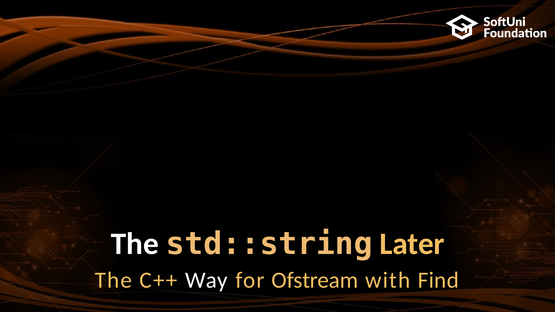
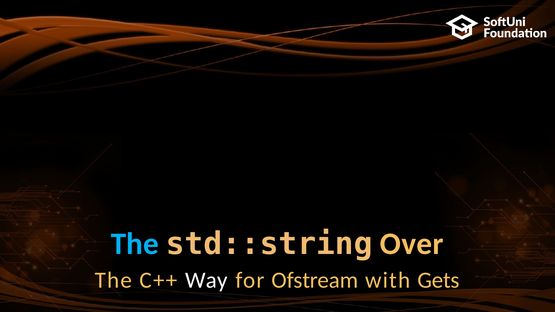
The at (135, 244) colour: white -> light blue
Later: Later -> Over
Find: Find -> Gets
